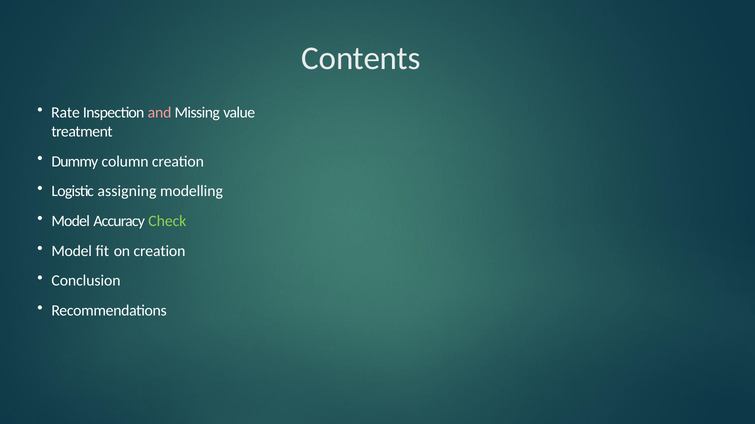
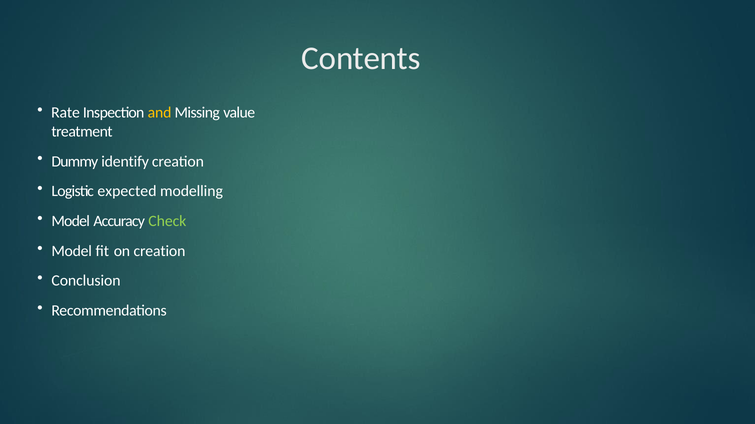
and colour: pink -> yellow
column: column -> identify
assigning: assigning -> expected
